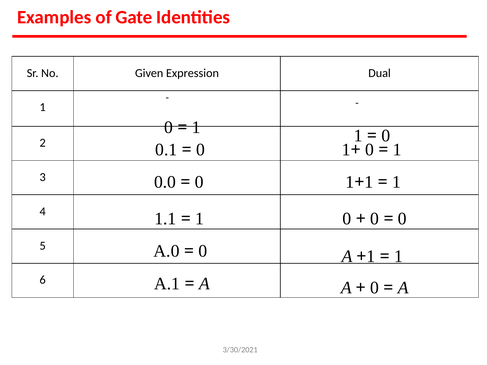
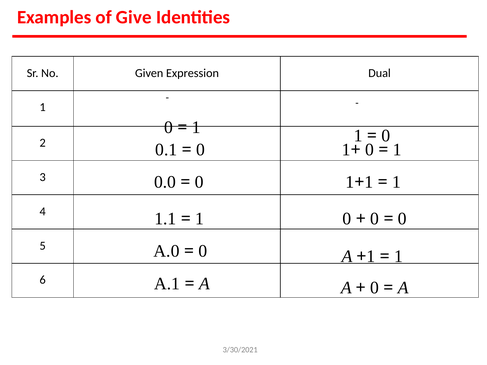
Gate: Gate -> Give
